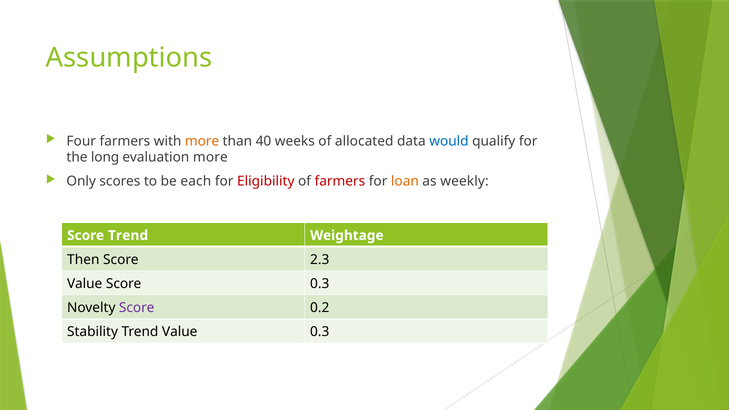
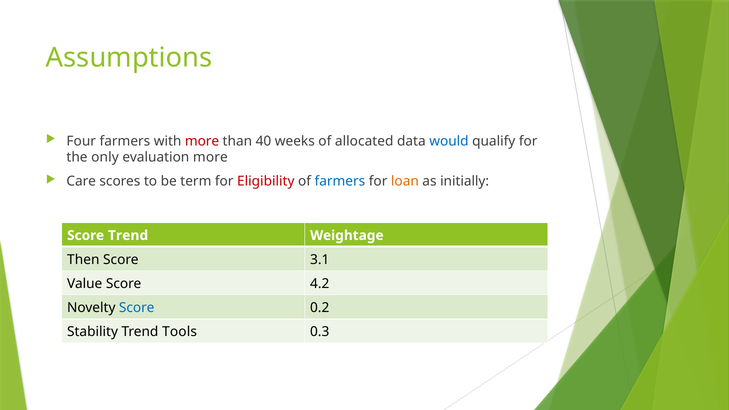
more at (202, 141) colour: orange -> red
long: long -> only
Only: Only -> Care
each: each -> term
farmers at (340, 181) colour: red -> blue
weekly: weekly -> initially
2.3: 2.3 -> 3.1
Score 0.3: 0.3 -> 4.2
Score at (137, 308) colour: purple -> blue
Trend Value: Value -> Tools
